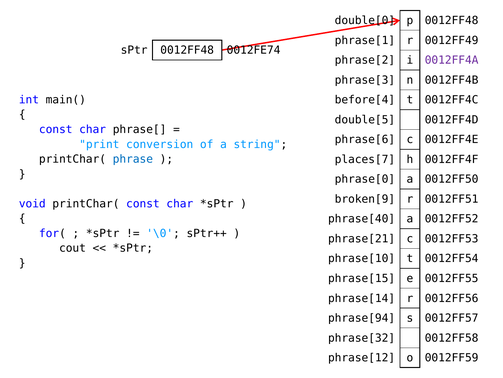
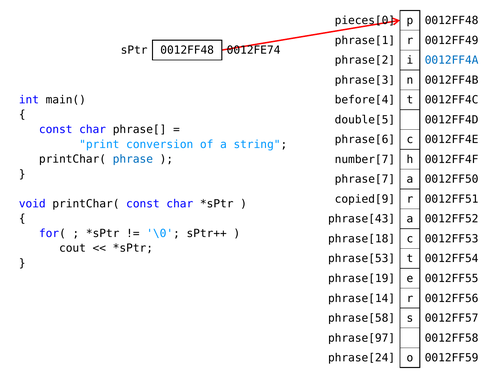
double[0: double[0 -> pieces[0
0012FF4A colour: purple -> blue
places[7: places[7 -> number[7
phrase[0: phrase[0 -> phrase[7
broken[9: broken[9 -> copied[9
phrase[40: phrase[40 -> phrase[43
phrase[21: phrase[21 -> phrase[18
phrase[10: phrase[10 -> phrase[53
phrase[15: phrase[15 -> phrase[19
phrase[94: phrase[94 -> phrase[58
phrase[32: phrase[32 -> phrase[97
phrase[12: phrase[12 -> phrase[24
